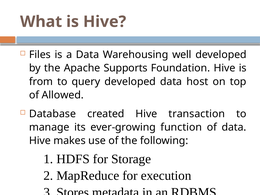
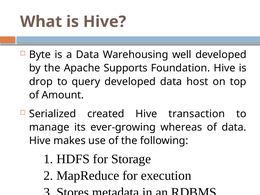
Files: Files -> Byte
from: from -> drop
Allowed: Allowed -> Amount
Database: Database -> Serialized
function: function -> whereas
